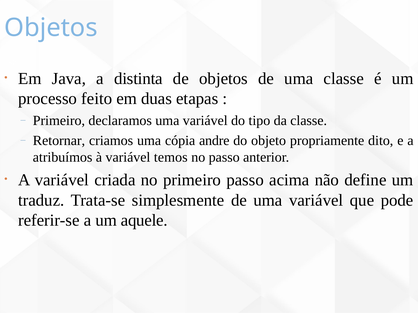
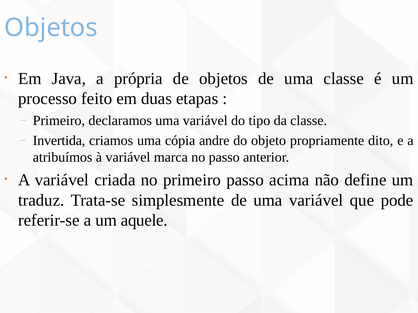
distinta: distinta -> própria
Retornar: Retornar -> Invertida
temos: temos -> marca
